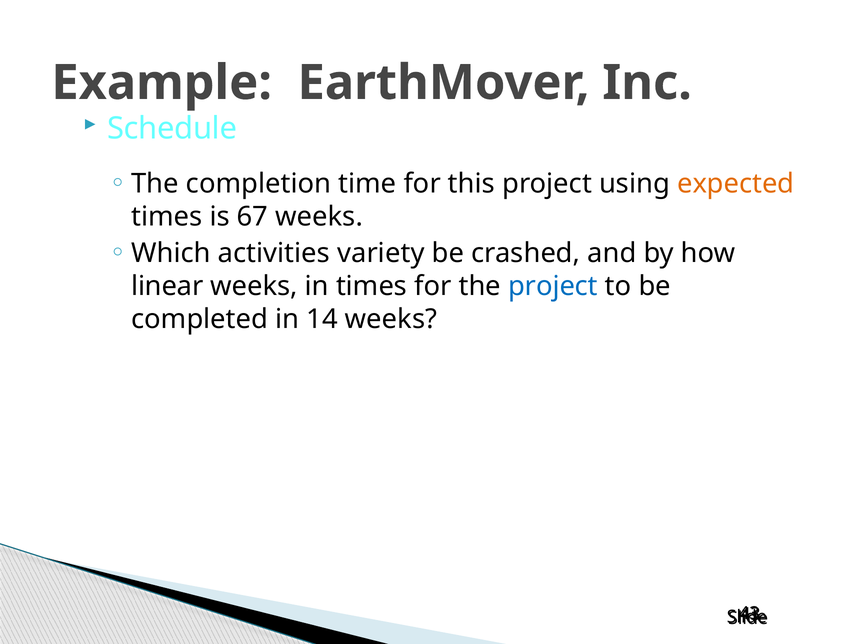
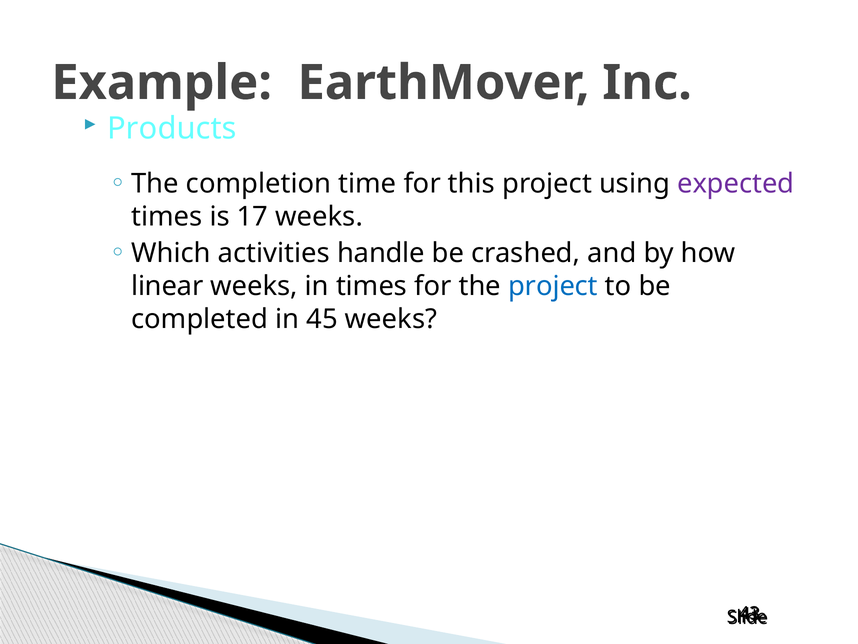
Schedule: Schedule -> Products
expected colour: orange -> purple
67: 67 -> 17
variety: variety -> handle
14: 14 -> 45
